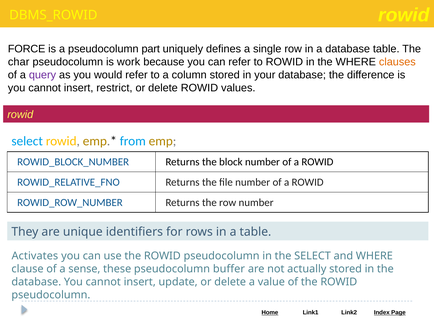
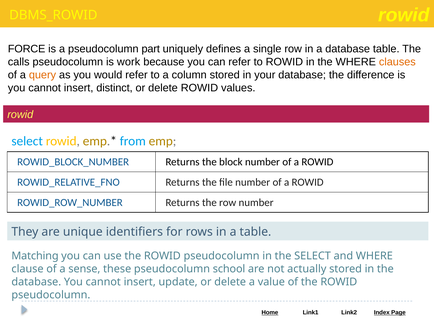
char: char -> calls
query colour: purple -> orange
restrict: restrict -> distinct
Activates: Activates -> Matching
buffer: buffer -> school
